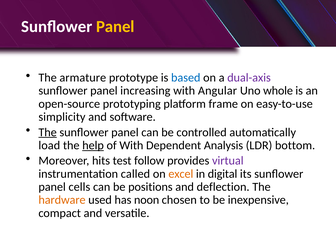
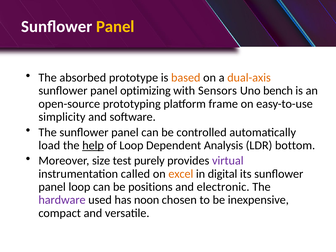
armature: armature -> absorbed
based colour: blue -> orange
dual-axis colour: purple -> orange
increasing: increasing -> optimizing
Angular: Angular -> Sensors
whole: whole -> bench
The at (48, 132) underline: present -> none
of With: With -> Loop
hits: hits -> size
follow: follow -> purely
panel cells: cells -> loop
deflection: deflection -> electronic
hardware colour: orange -> purple
